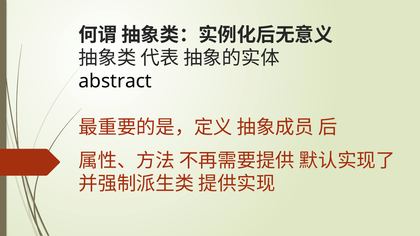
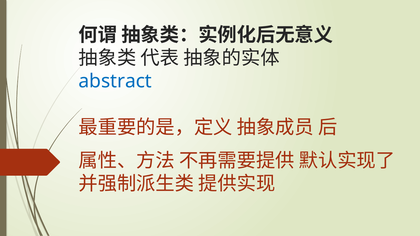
abstract colour: black -> blue
